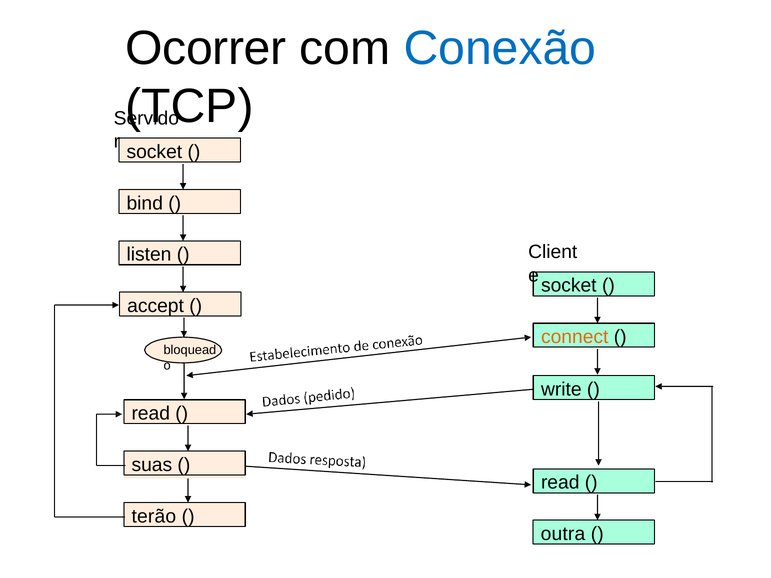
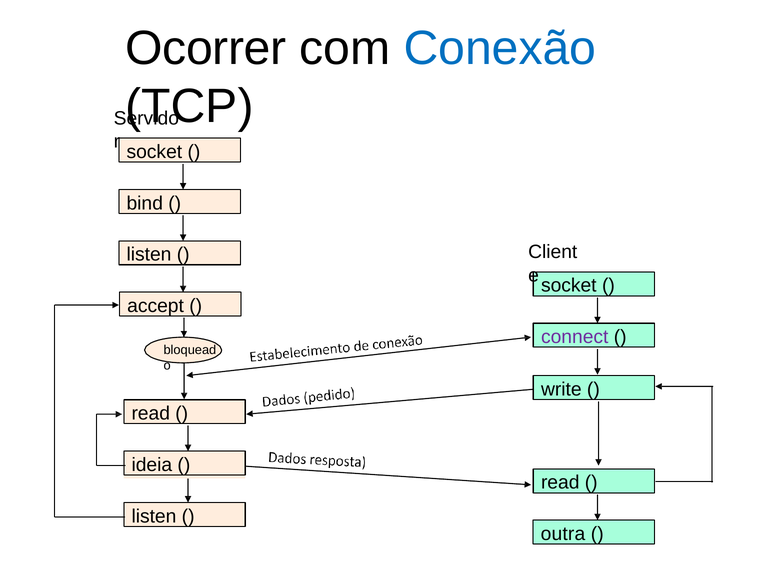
connect colour: orange -> purple
suas: suas -> ideia
terão at (154, 517): terão -> listen
